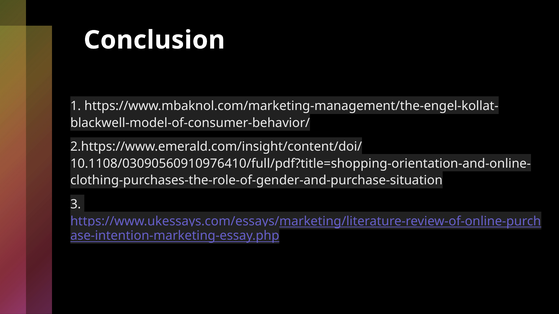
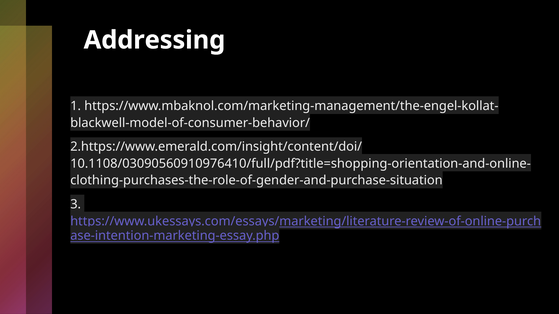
Conclusion: Conclusion -> Addressing
